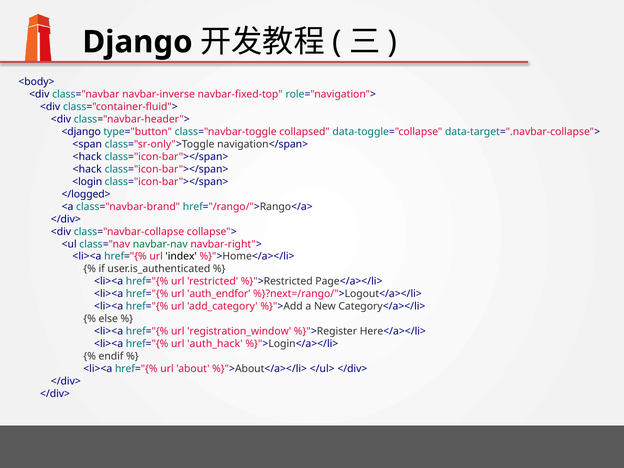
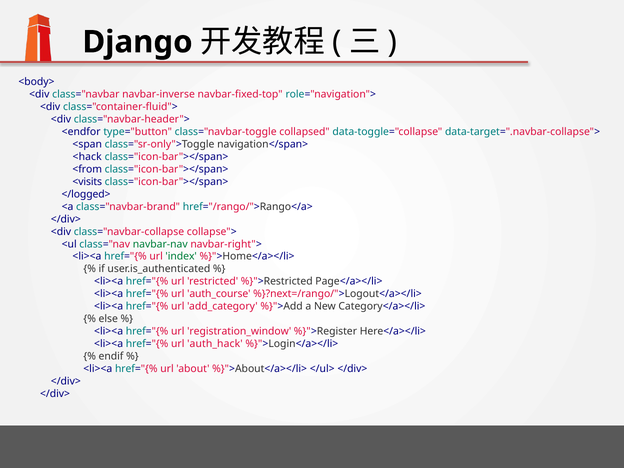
<django: <django -> <endfor
<hack at (87, 169): <hack -> <from
<login: <login -> <visits
index colour: black -> green
auth_endfor: auth_endfor -> auth_course
